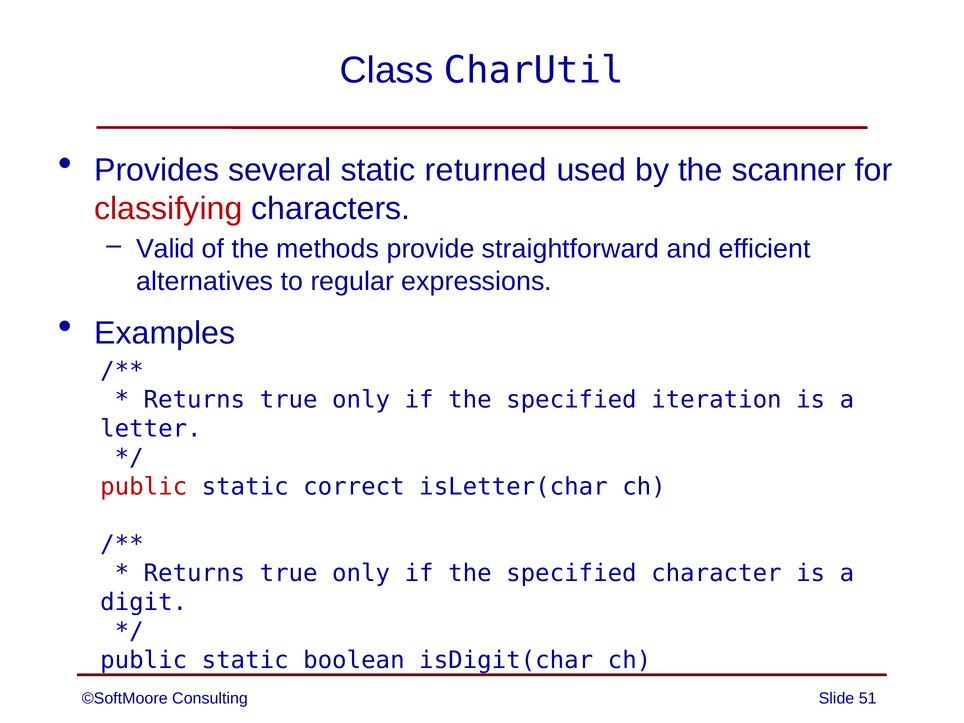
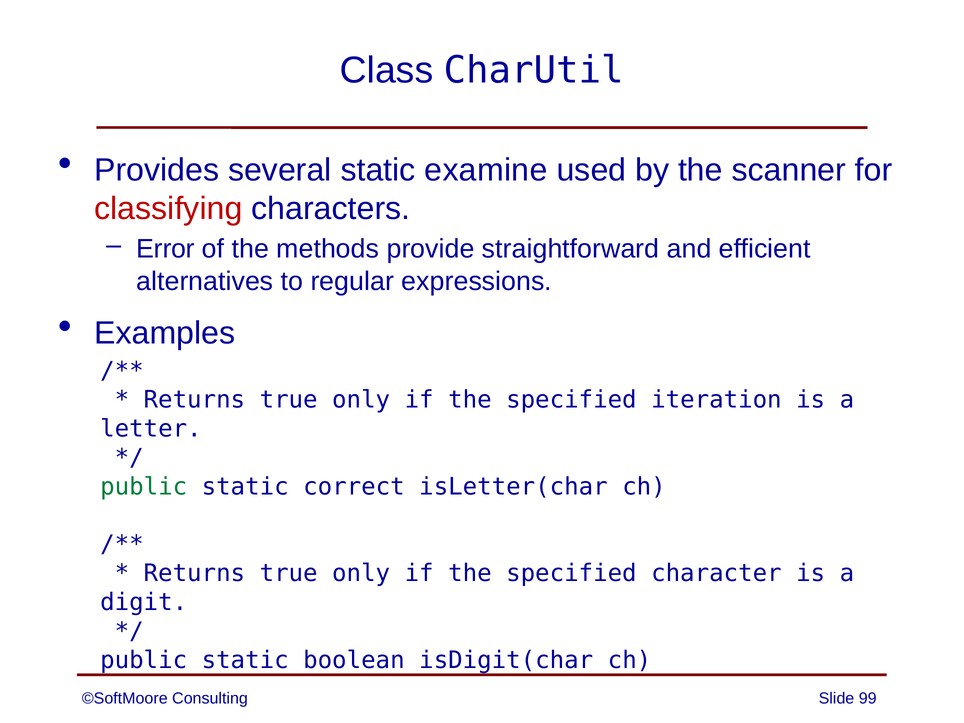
returned: returned -> examine
Valid: Valid -> Error
public at (144, 487) colour: red -> green
51: 51 -> 99
